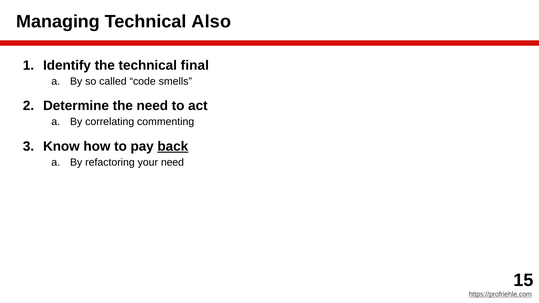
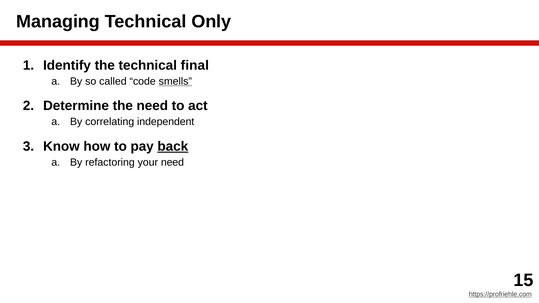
Also: Also -> Only
smells underline: none -> present
commenting: commenting -> independent
